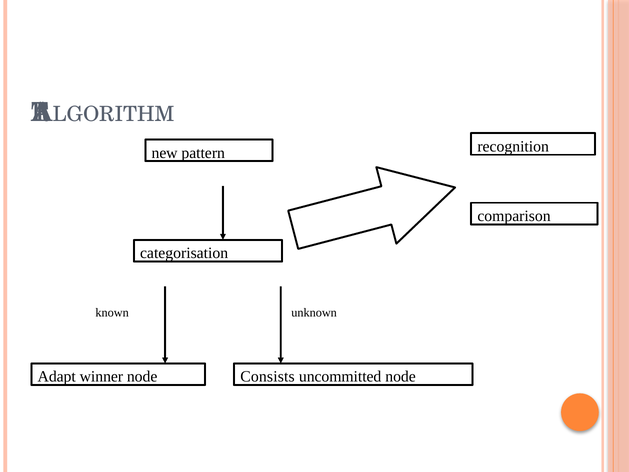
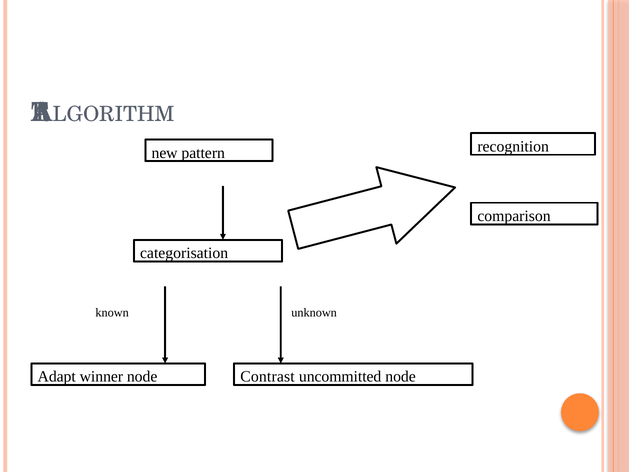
Consists: Consists -> Contrast
